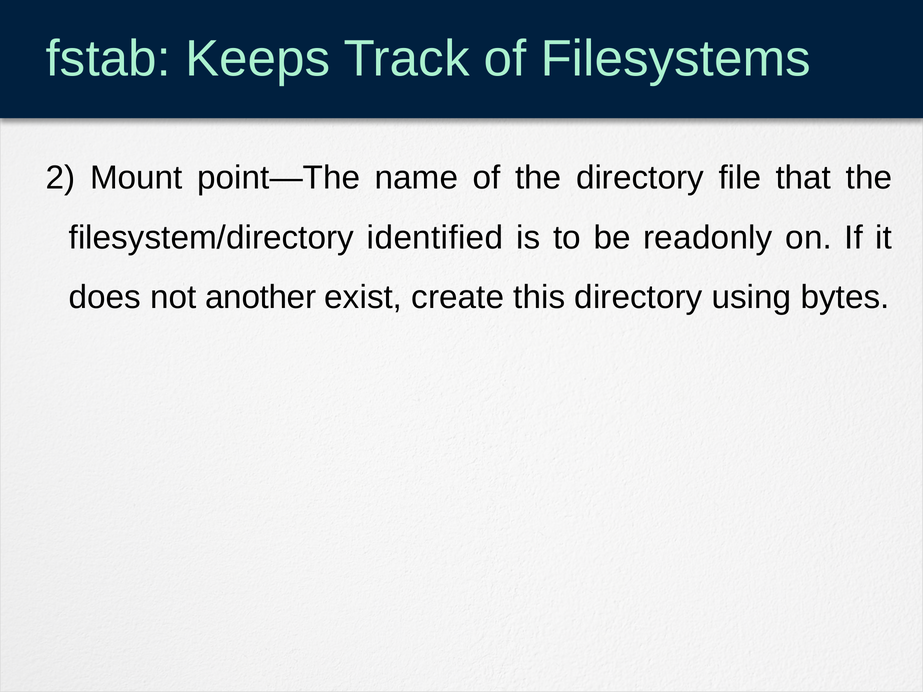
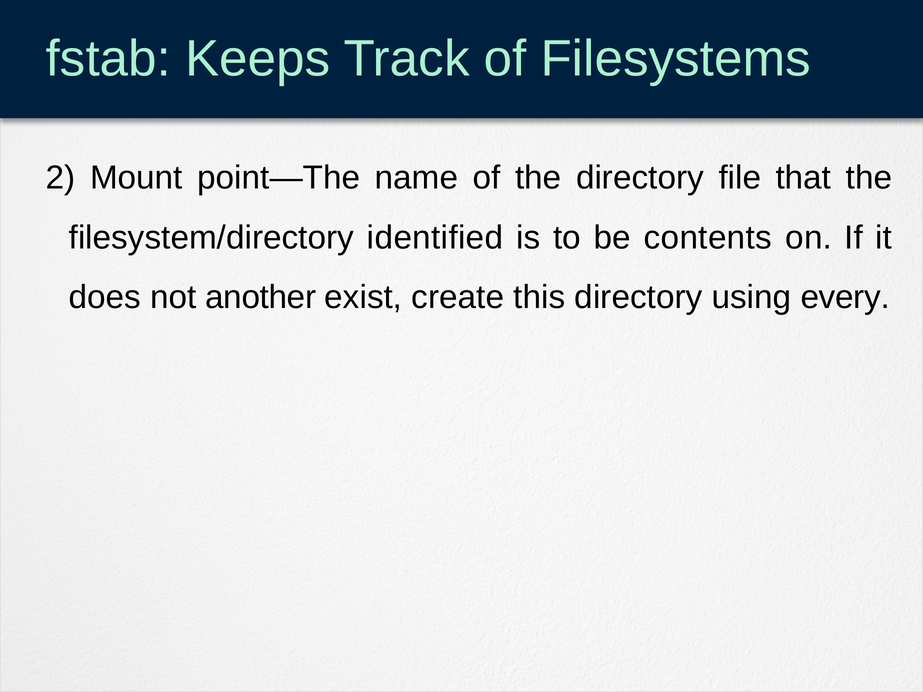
readonly: readonly -> contents
bytes: bytes -> every
